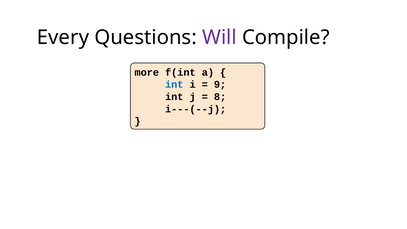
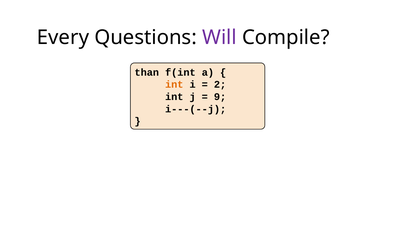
more: more -> than
int at (174, 85) colour: blue -> orange
9: 9 -> 2
8: 8 -> 9
